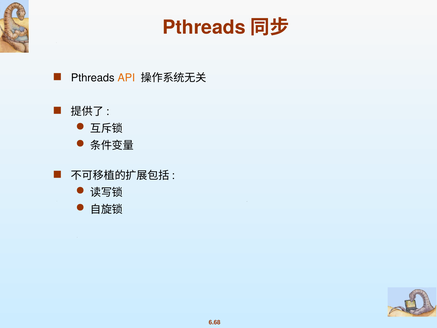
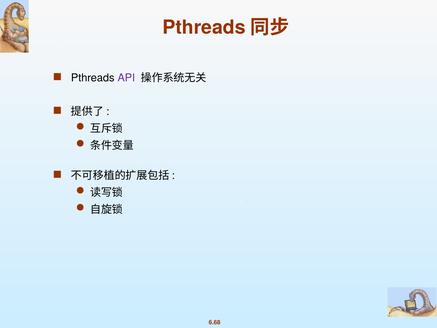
API colour: orange -> purple
